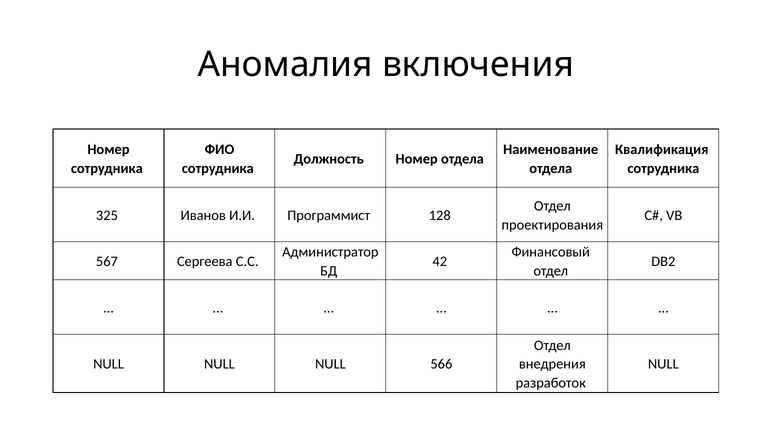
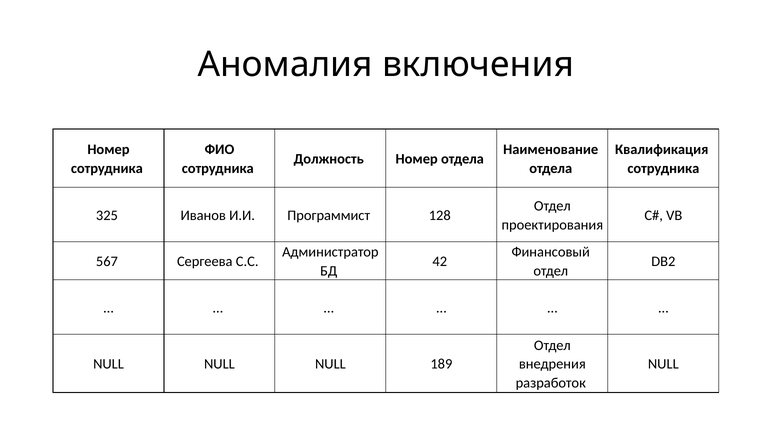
566: 566 -> 189
